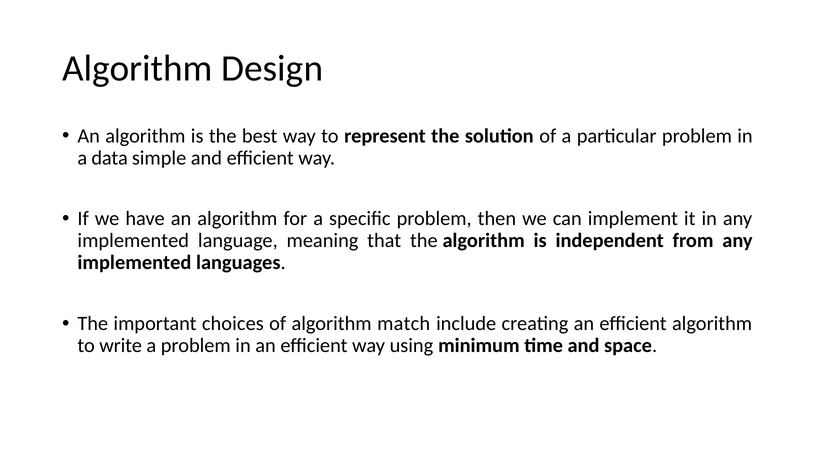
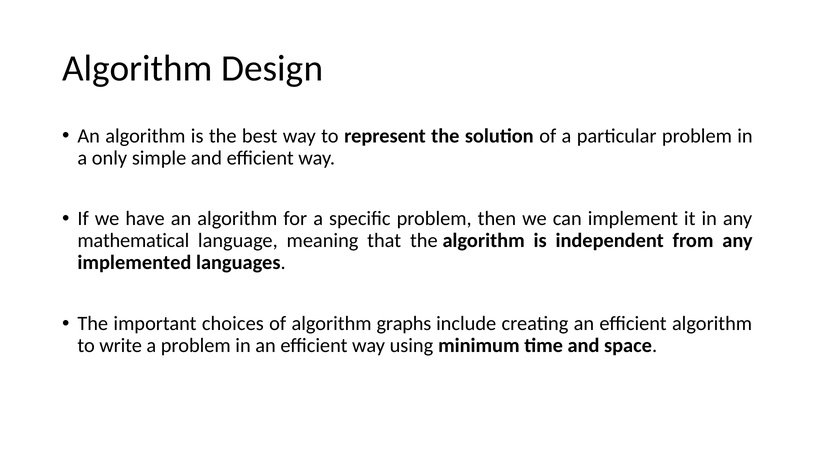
data: data -> only
implemented at (133, 241): implemented -> mathematical
match: match -> graphs
